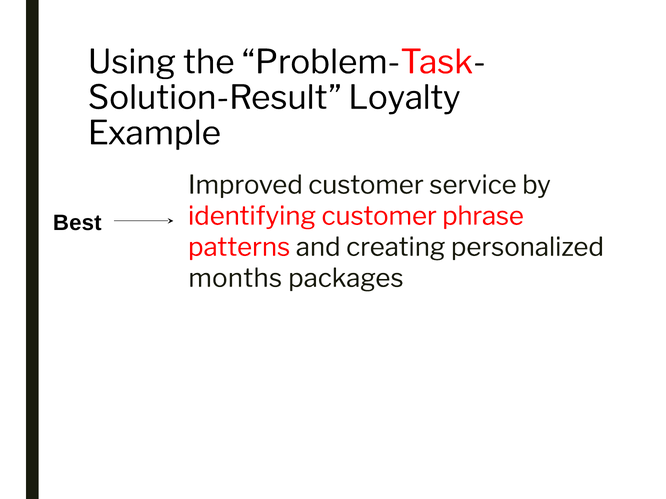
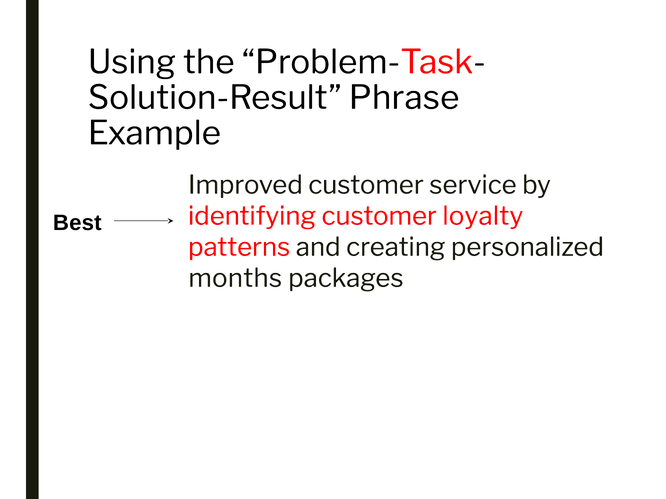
Loyalty: Loyalty -> Phrase
phrase: phrase -> loyalty
